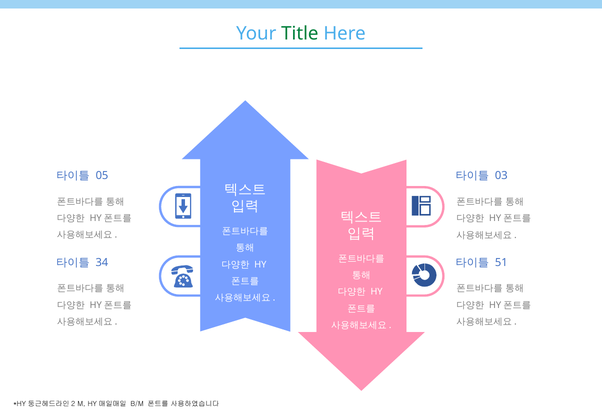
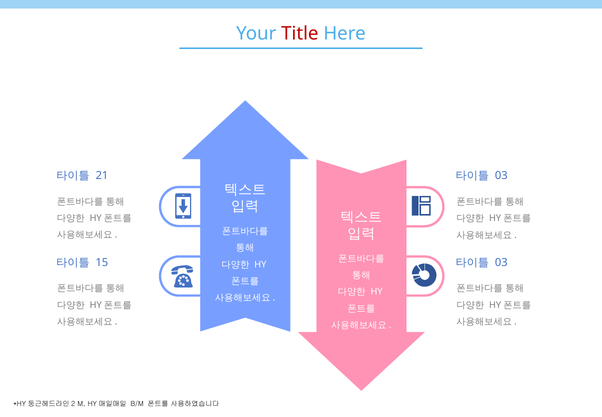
Title colour: green -> red
05: 05 -> 21
34: 34 -> 15
51 at (501, 262): 51 -> 03
